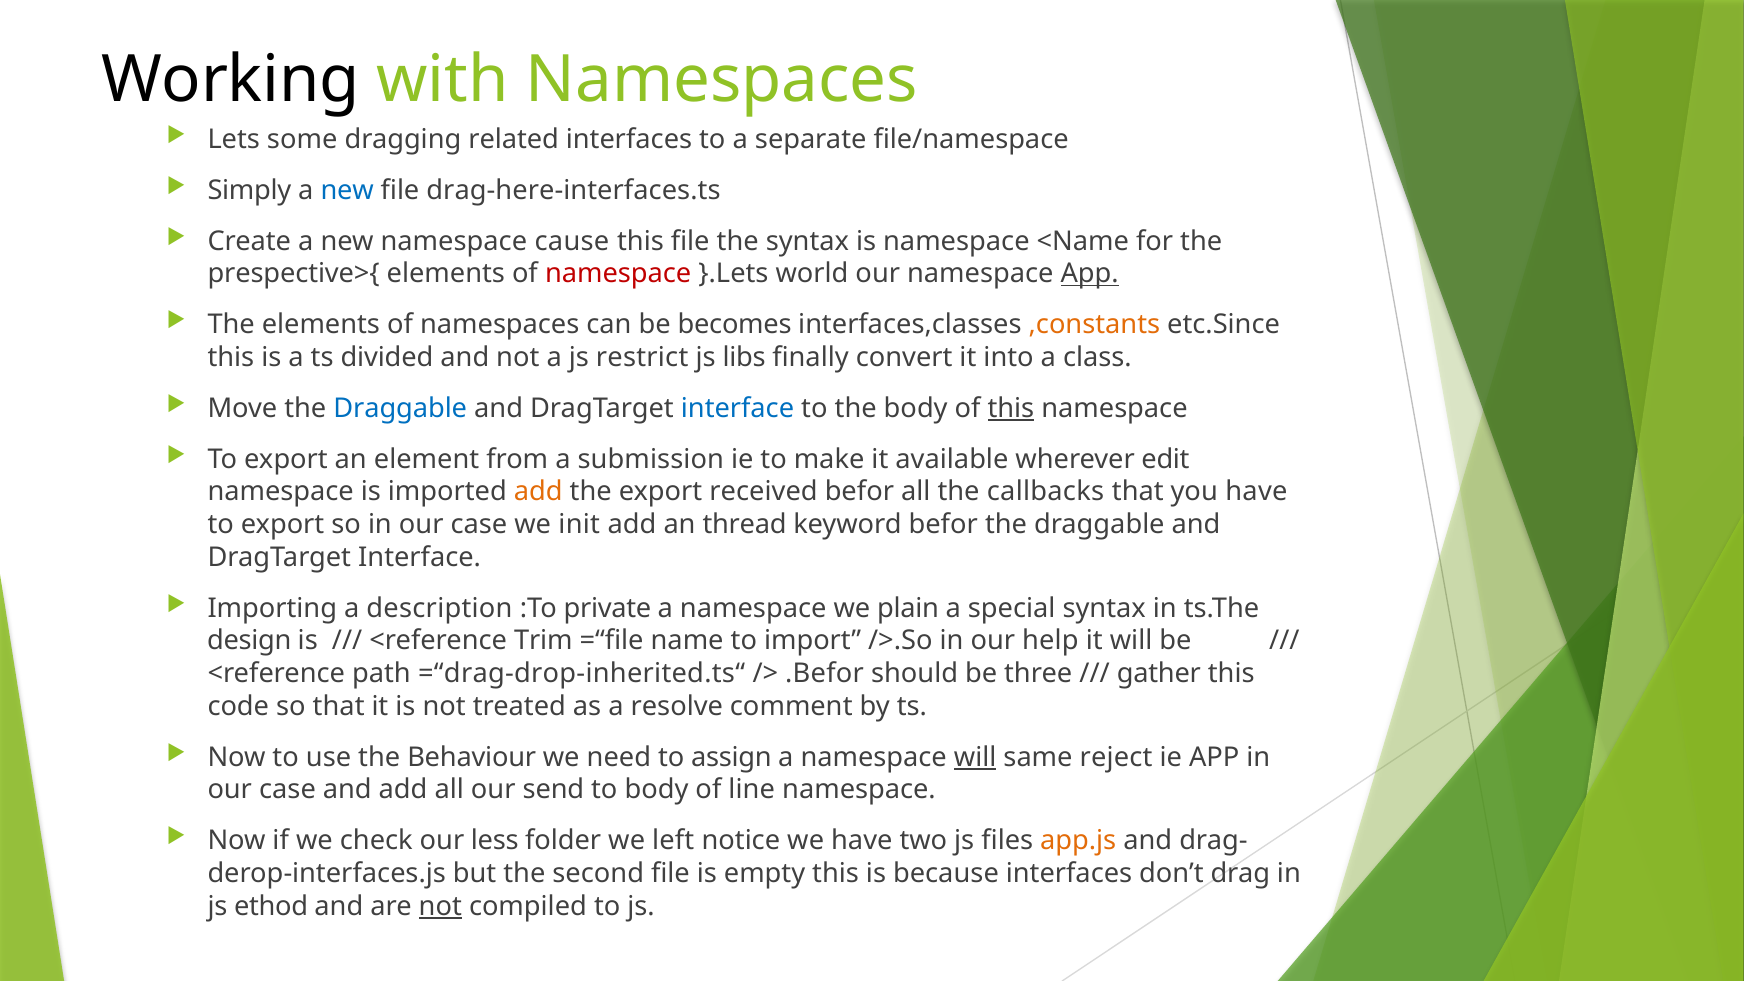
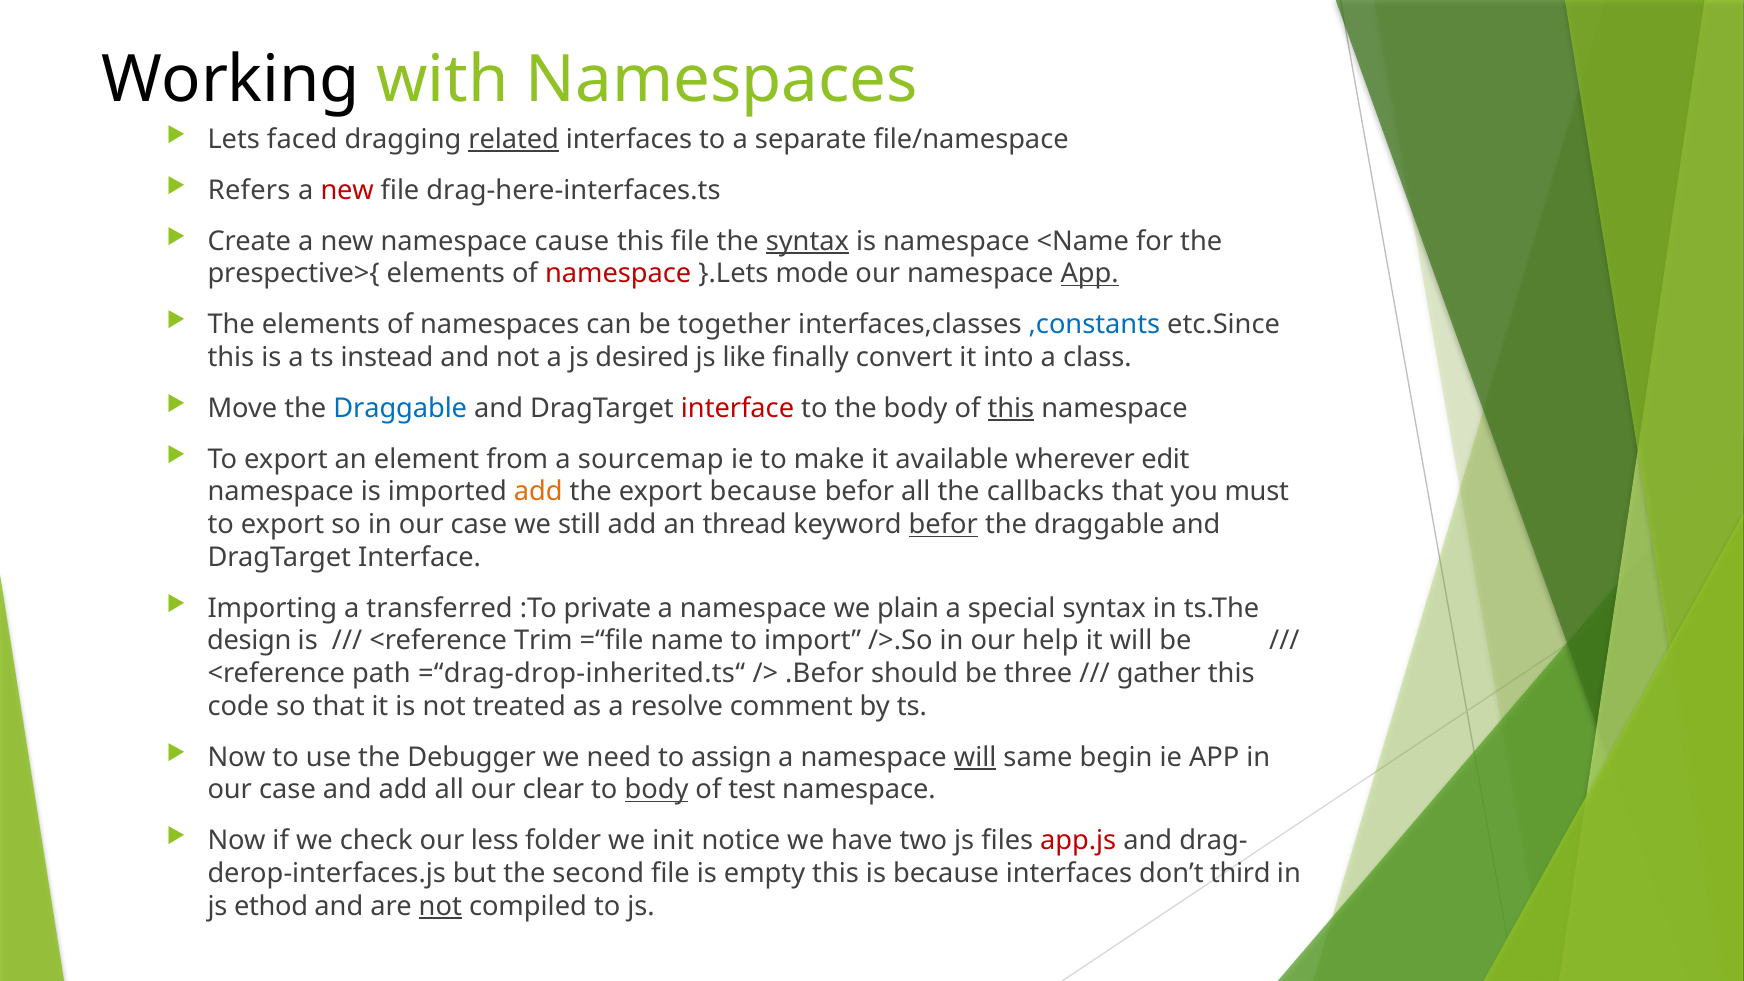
some: some -> faced
related underline: none -> present
Simply: Simply -> Refers
new at (347, 190) colour: blue -> red
syntax at (807, 241) underline: none -> present
world: world -> mode
becomes: becomes -> together
,constants colour: orange -> blue
divided: divided -> instead
restrict: restrict -> desired
libs: libs -> like
interface at (738, 408) colour: blue -> red
submission: submission -> sourcemap
export received: received -> because
you have: have -> must
init: init -> still
befor at (943, 525) underline: none -> present
description: description -> transferred
Behaviour: Behaviour -> Debugger
reject: reject -> begin
send: send -> clear
body at (657, 790) underline: none -> present
line: line -> test
left: left -> init
app.js colour: orange -> red
drag: drag -> third
